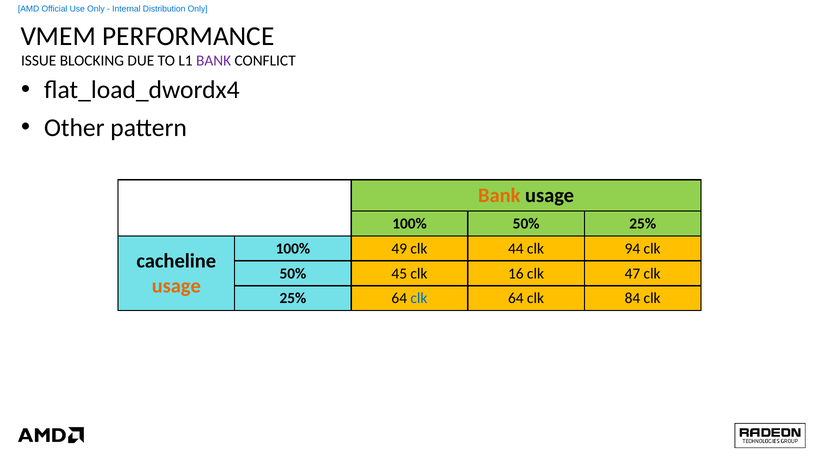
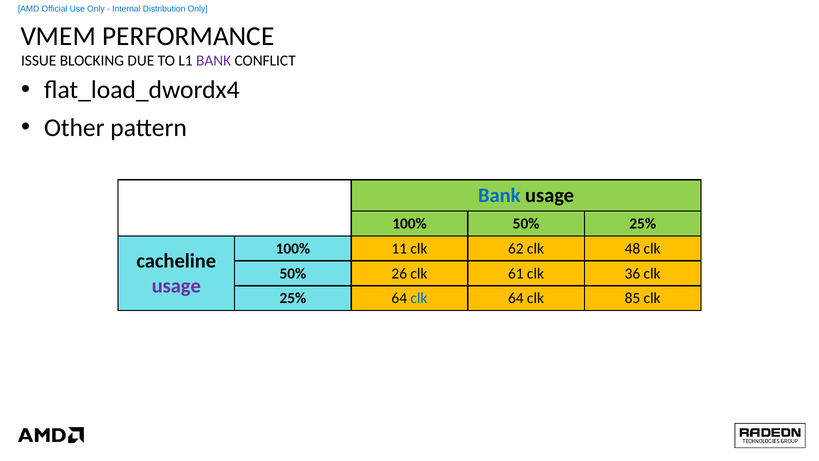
Bank at (499, 195) colour: orange -> blue
49: 49 -> 11
44: 44 -> 62
94: 94 -> 48
45: 45 -> 26
16: 16 -> 61
47: 47 -> 36
usage at (176, 286) colour: orange -> purple
84: 84 -> 85
